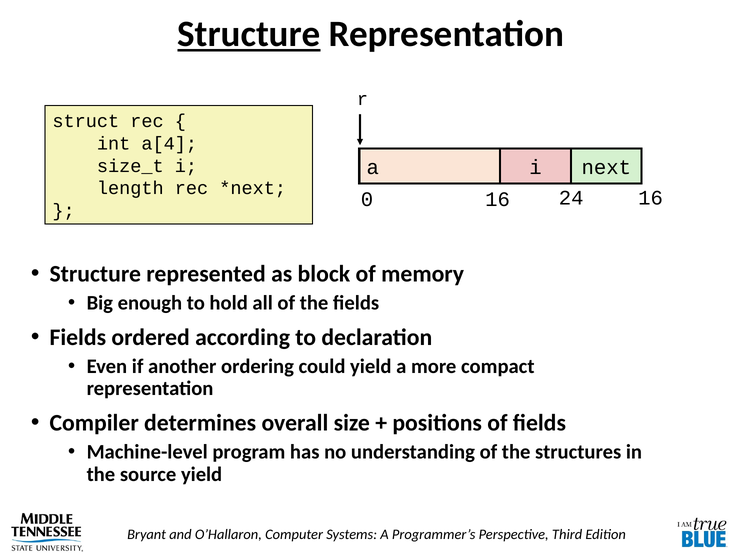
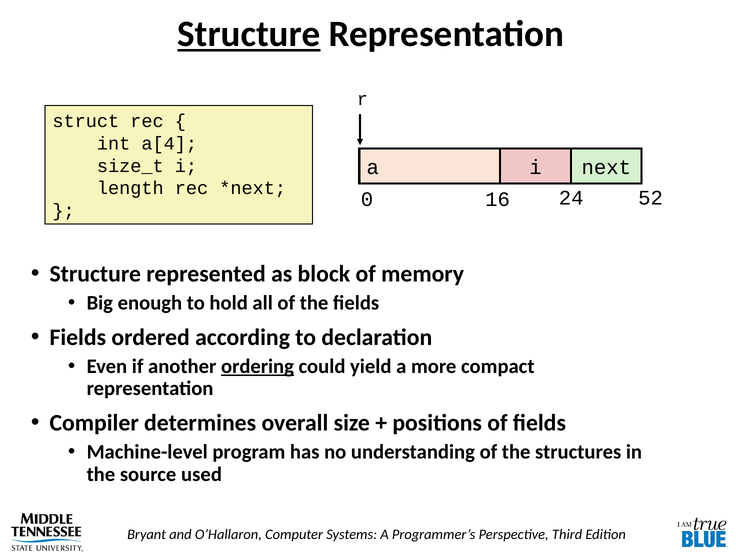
24 16: 16 -> 52
ordering underline: none -> present
source yield: yield -> used
